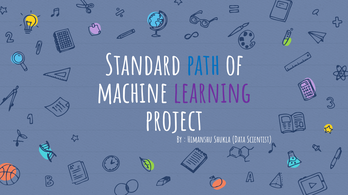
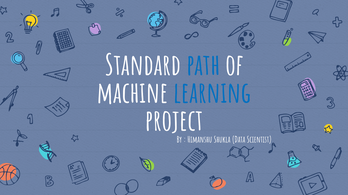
learning colour: purple -> blue
